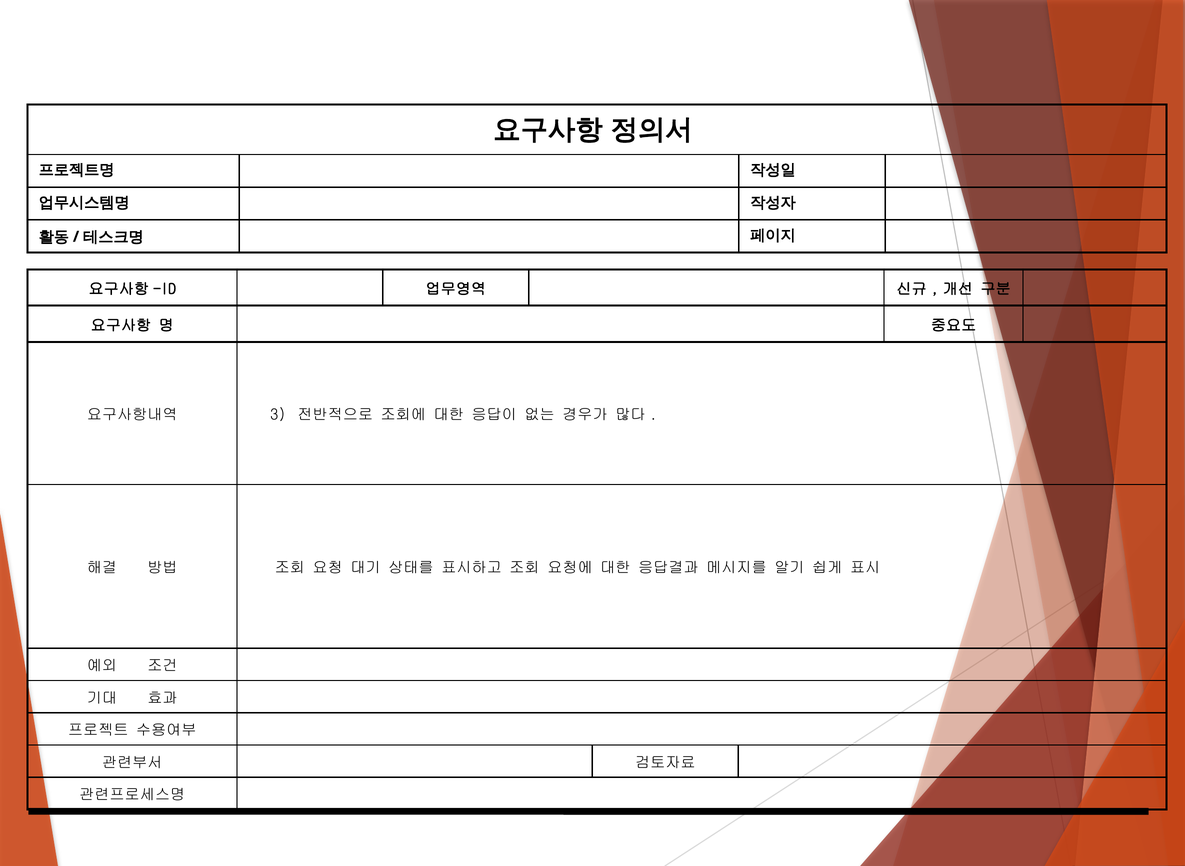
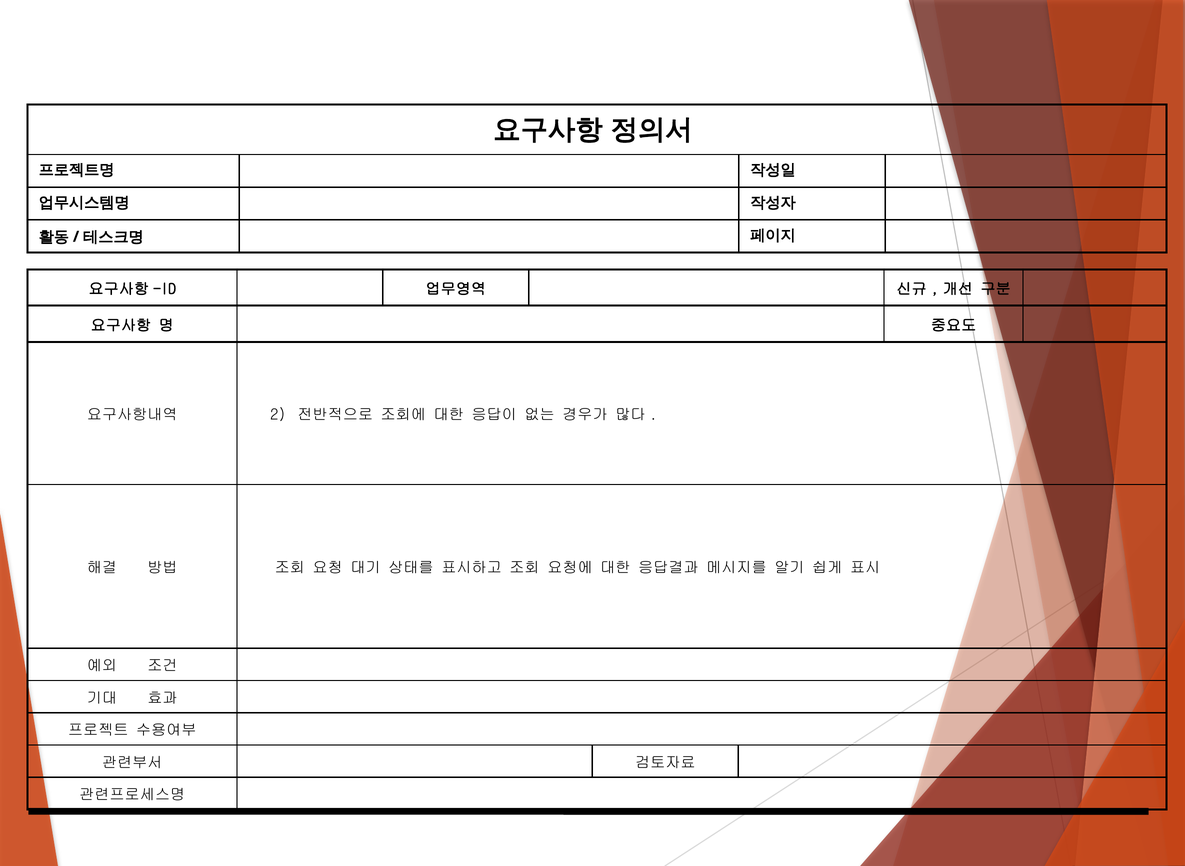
3: 3 -> 2
